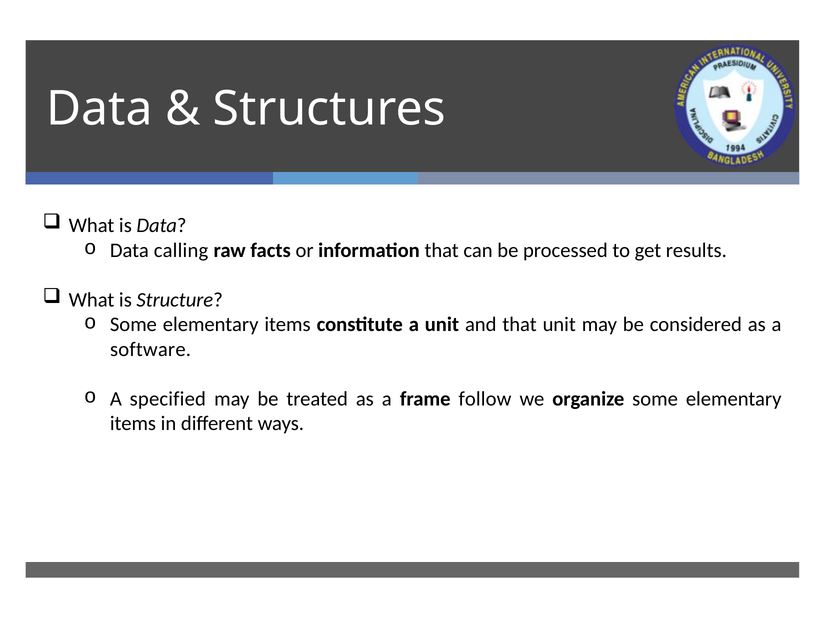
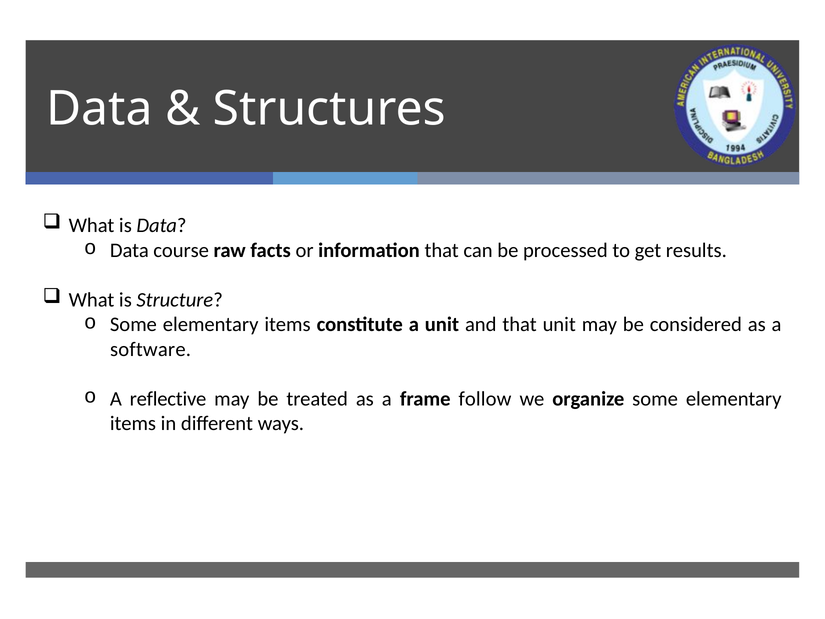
calling: calling -> course
specified: specified -> reflective
